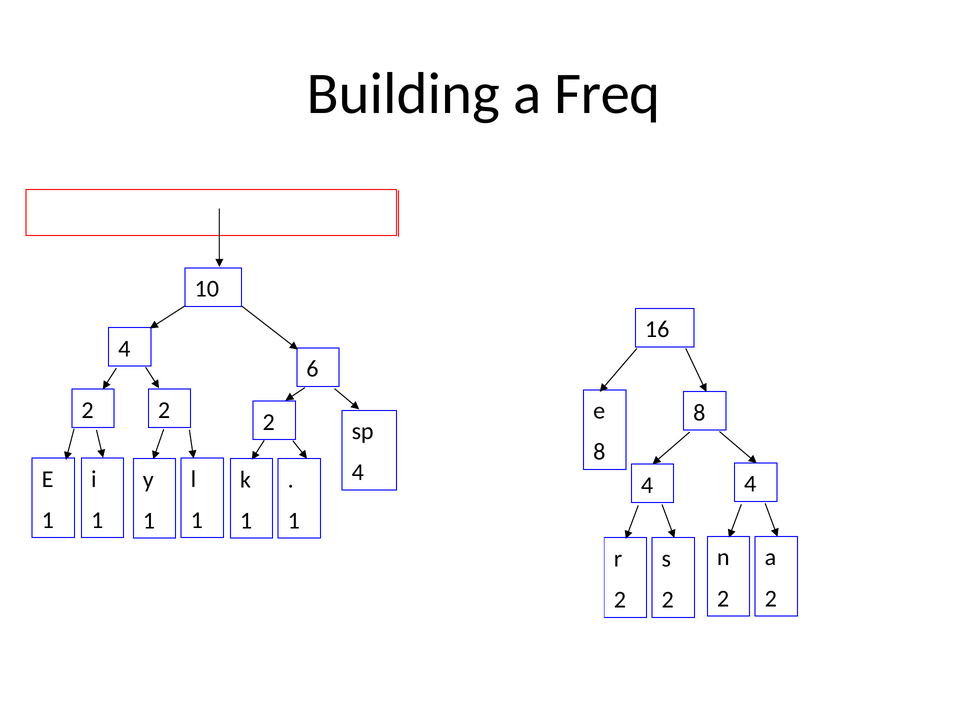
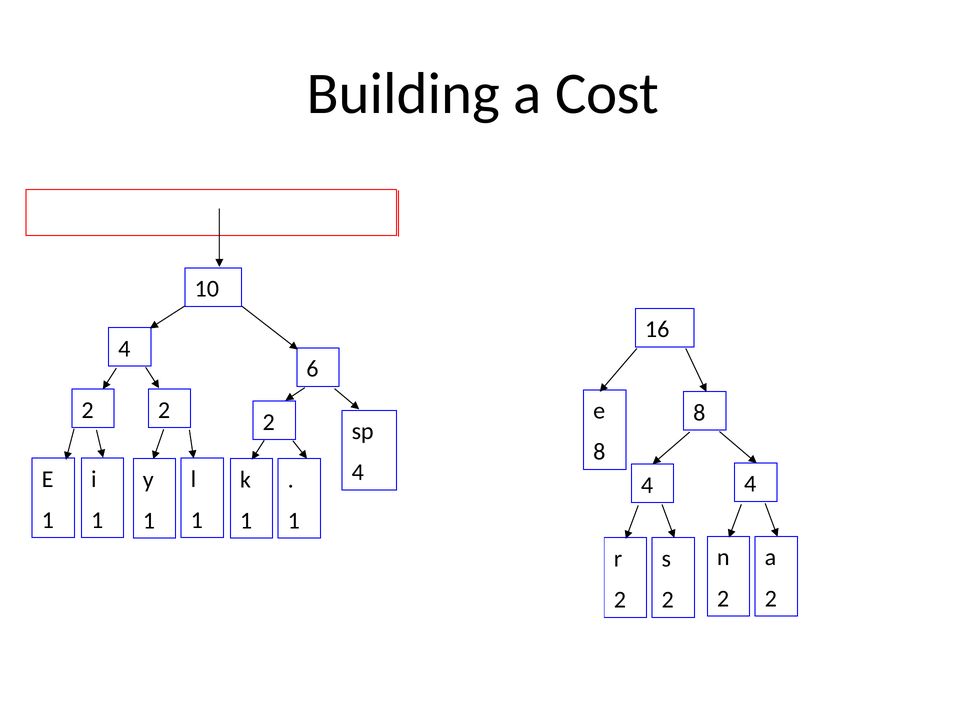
Freq: Freq -> Cost
